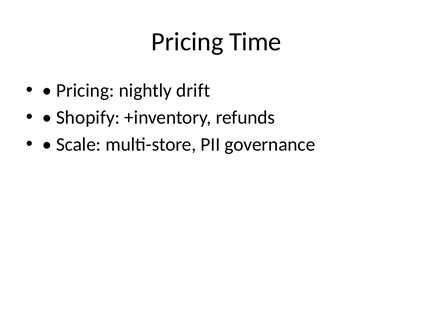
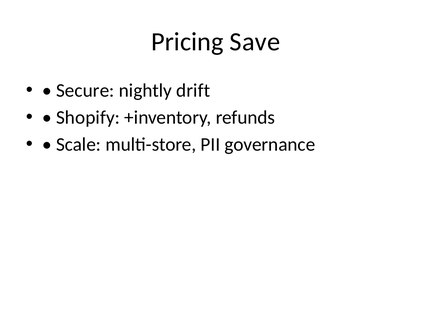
Time: Time -> Save
Pricing at (85, 91): Pricing -> Secure
